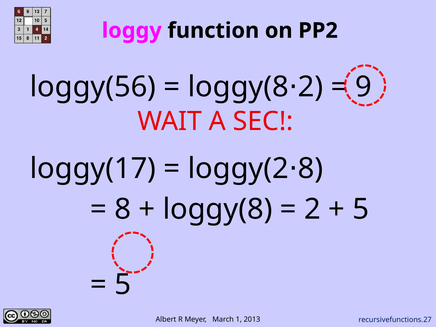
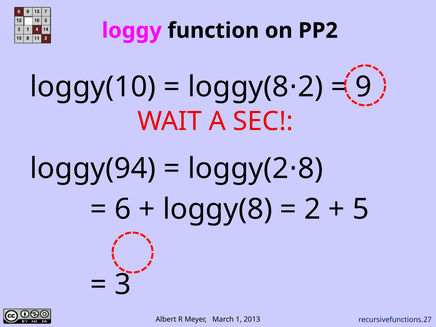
loggy(56: loggy(56 -> loggy(10
loggy(17: loggy(17 -> loggy(94
8 at (123, 209): 8 -> 6
5 at (123, 285): 5 -> 3
